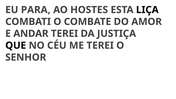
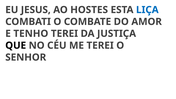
PARA: PARA -> JESUS
LIÇA colour: black -> blue
ANDAR: ANDAR -> TENHO
